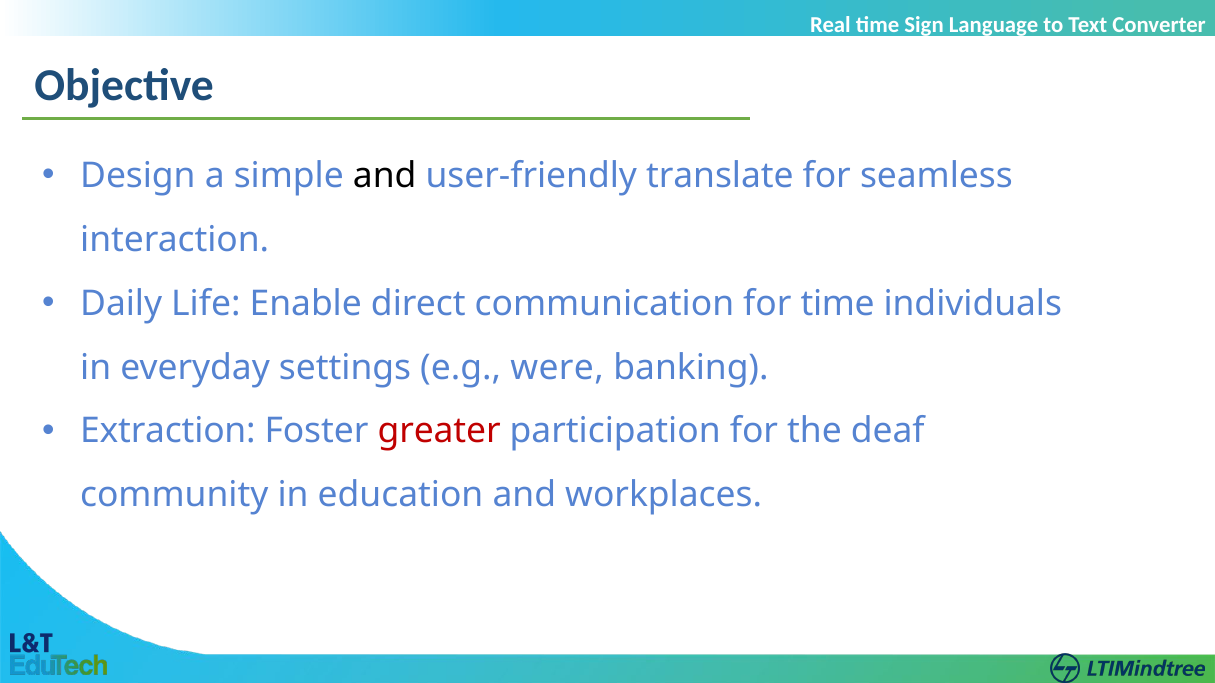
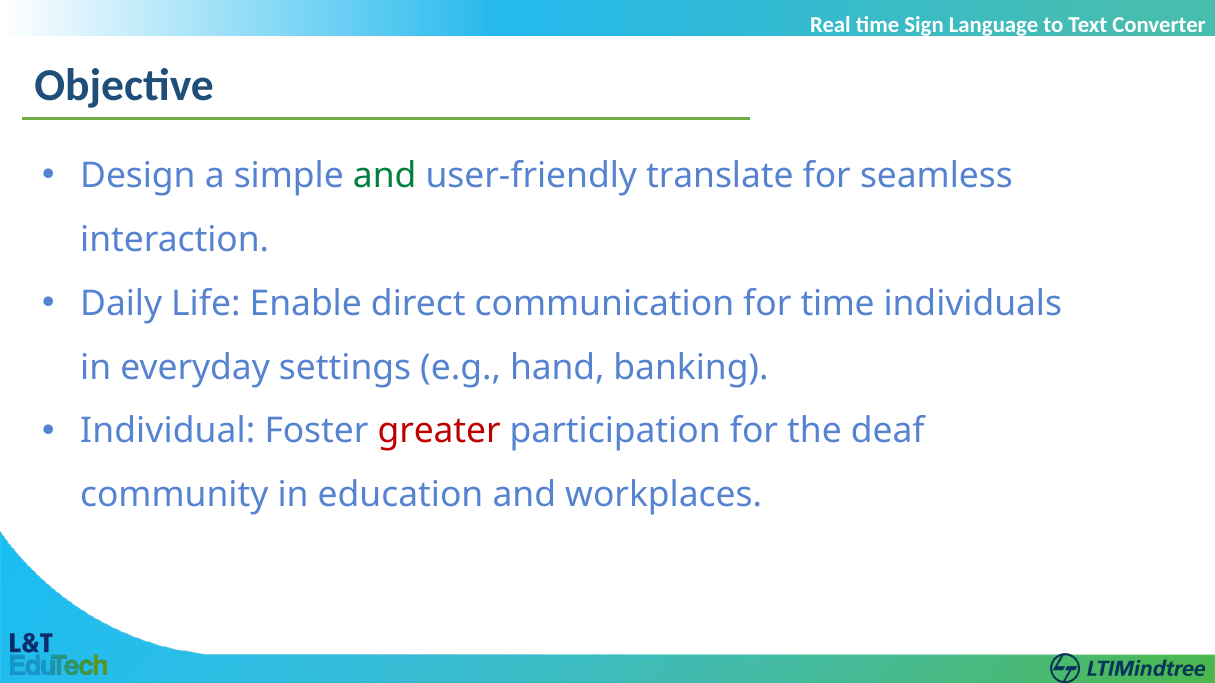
and at (385, 176) colour: black -> green
were: were -> hand
Extraction: Extraction -> Individual
